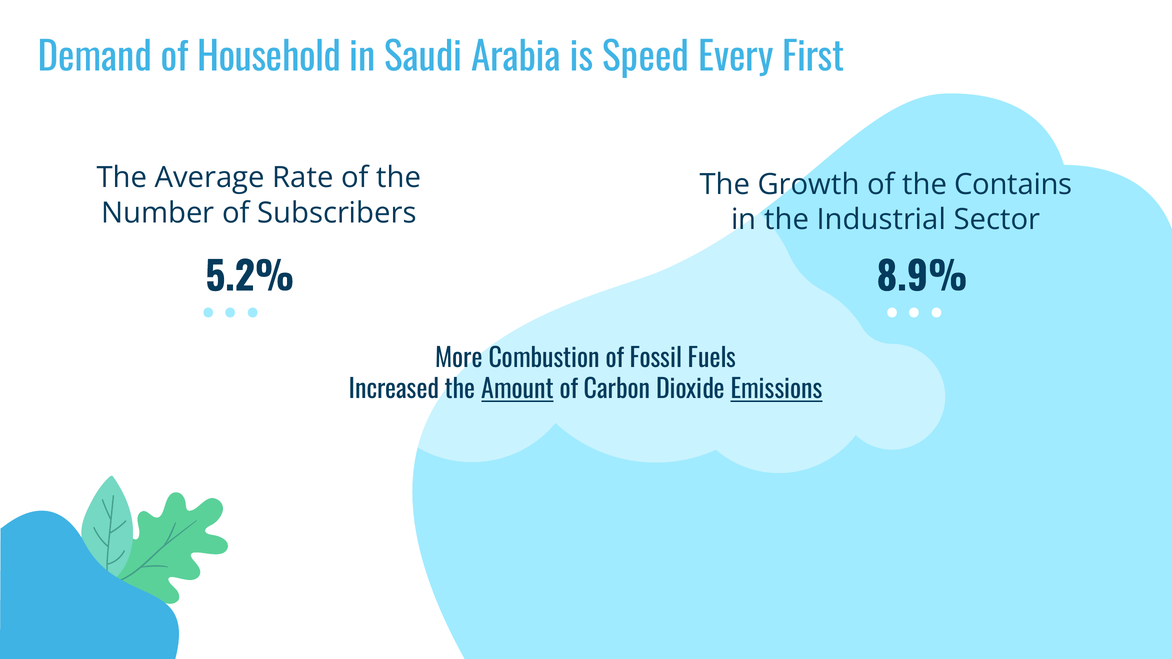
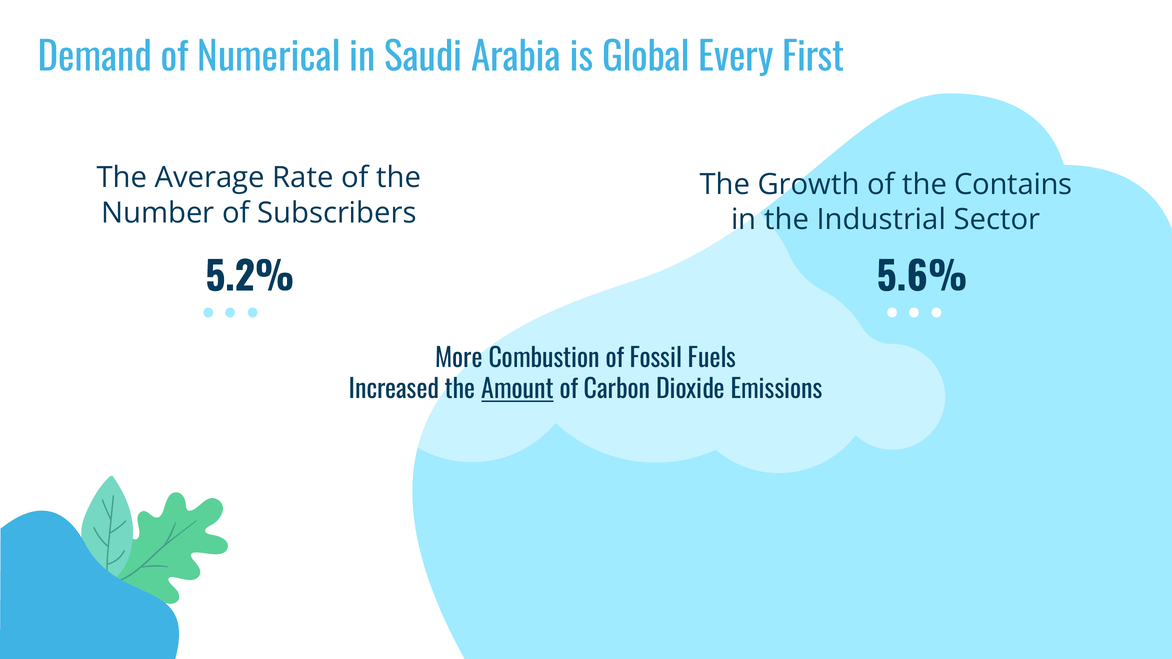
Household: Household -> Numerical
Speed: Speed -> Global
8.9%: 8.9% -> 5.6%
Emissions underline: present -> none
